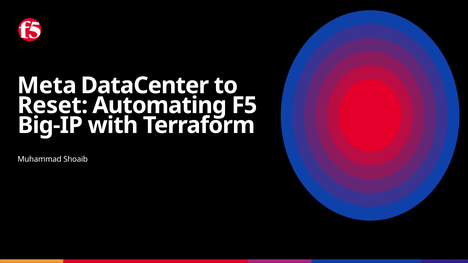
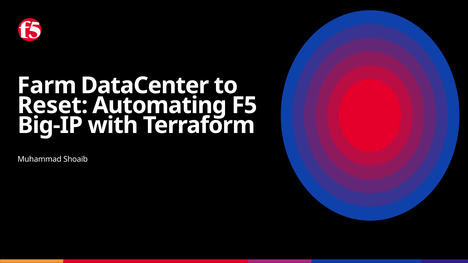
Meta: Meta -> Farm
